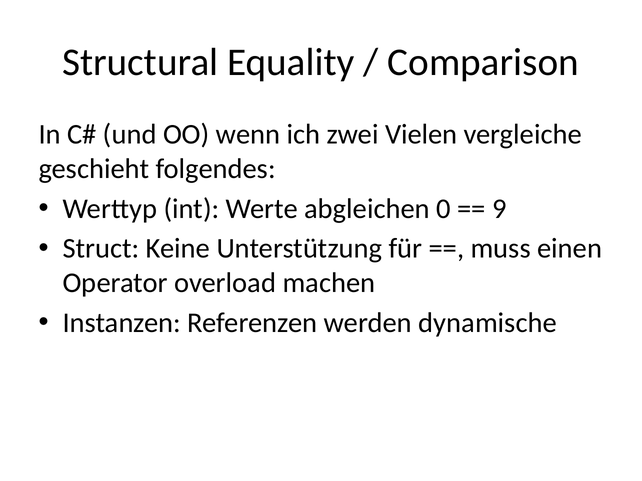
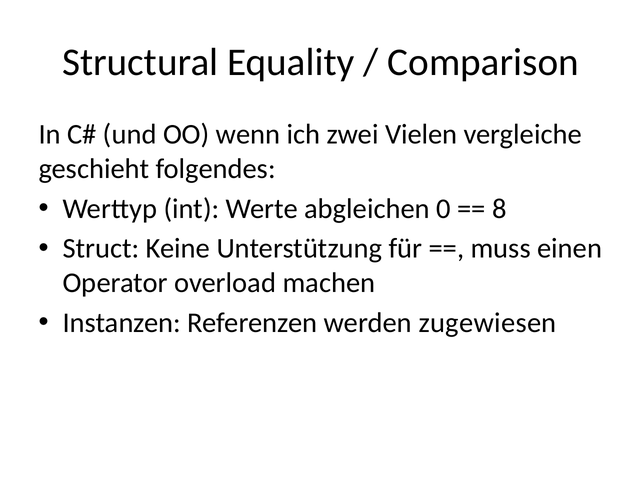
9: 9 -> 8
dynamische: dynamische -> zugewiesen
